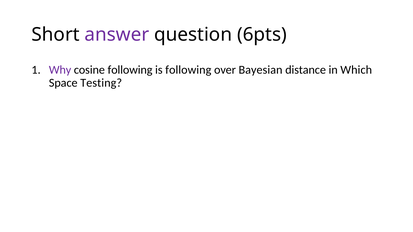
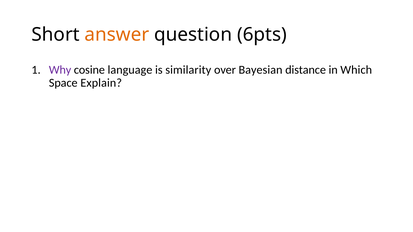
answer colour: purple -> orange
cosine following: following -> language
is following: following -> similarity
Testing: Testing -> Explain
